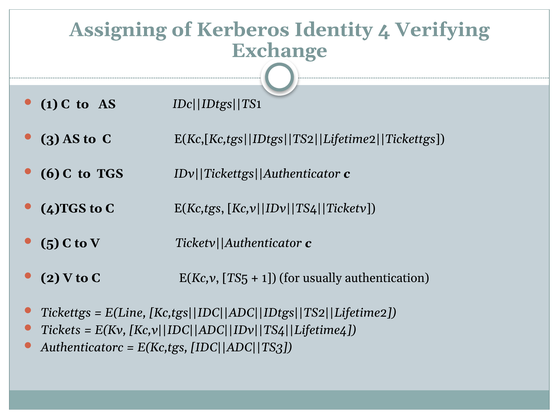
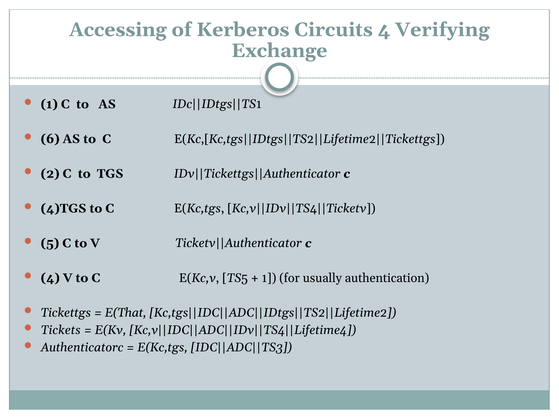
Assigning: Assigning -> Accessing
Identity: Identity -> Circuits
3: 3 -> 6
6: 6 -> 2
2 at (50, 278): 2 -> 4
E(Line: E(Line -> E(That
